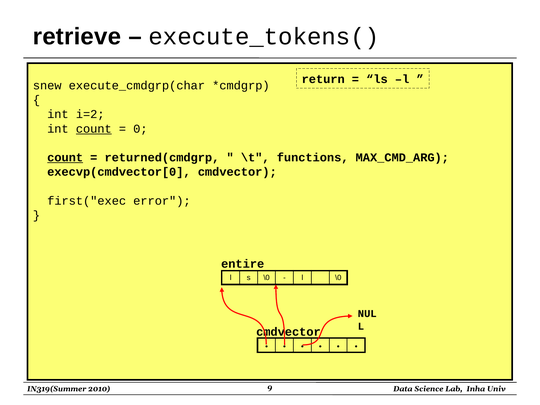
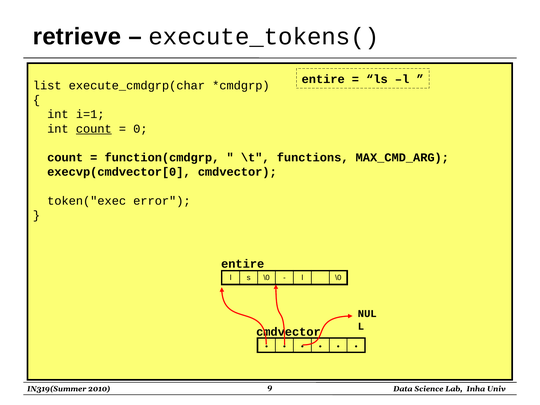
return at (323, 79): return -> entire
snew: snew -> list
i=2: i=2 -> i=1
count at (65, 158) underline: present -> none
returned(cmdgrp: returned(cmdgrp -> function(cmdgrp
first("exec: first("exec -> token("exec
